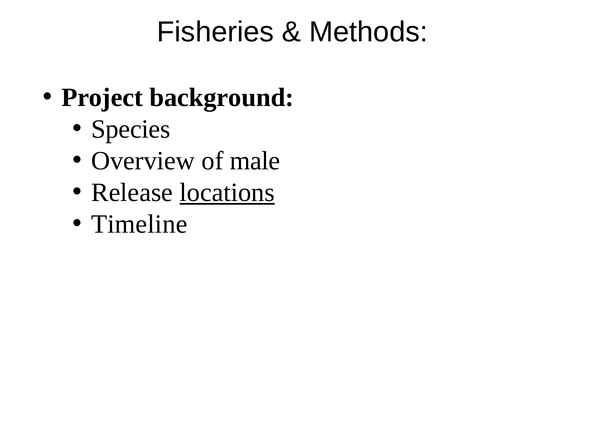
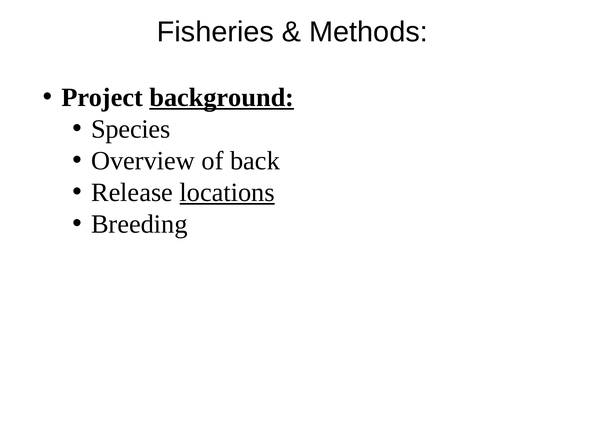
background underline: none -> present
male: male -> back
Timeline: Timeline -> Breeding
